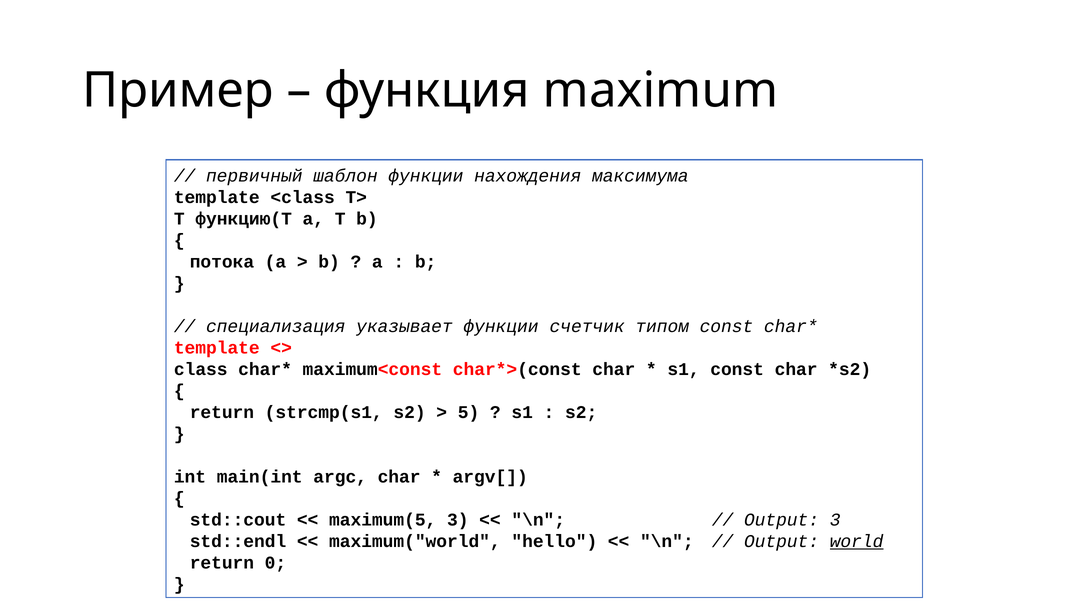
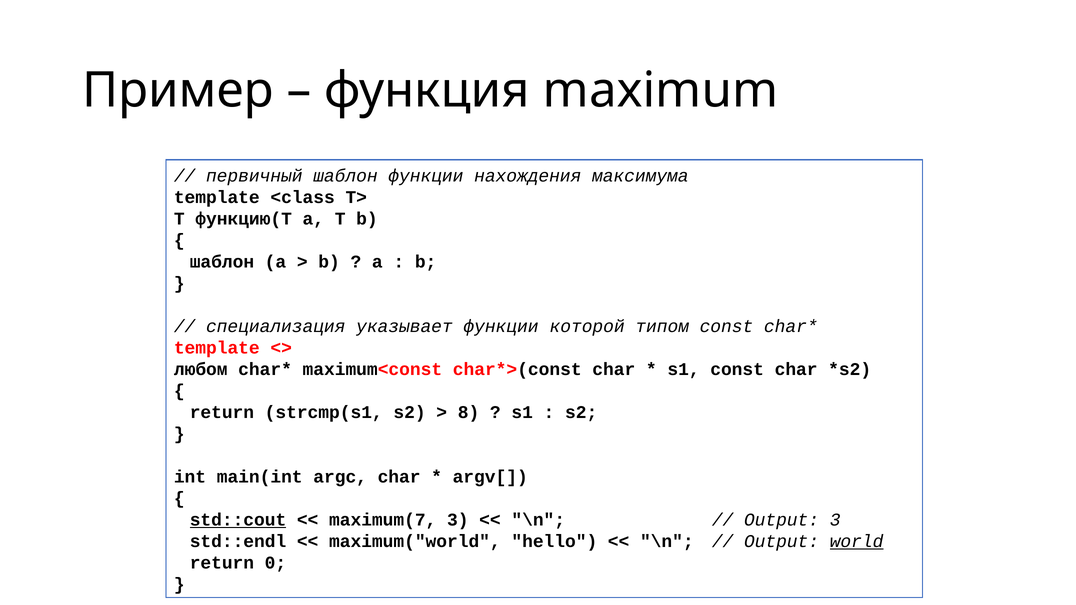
потока at (222, 262): потока -> шаблон
счетчик: счетчик -> которой
class: class -> любом
5: 5 -> 8
std::cout underline: none -> present
maximum(5: maximum(5 -> maximum(7
